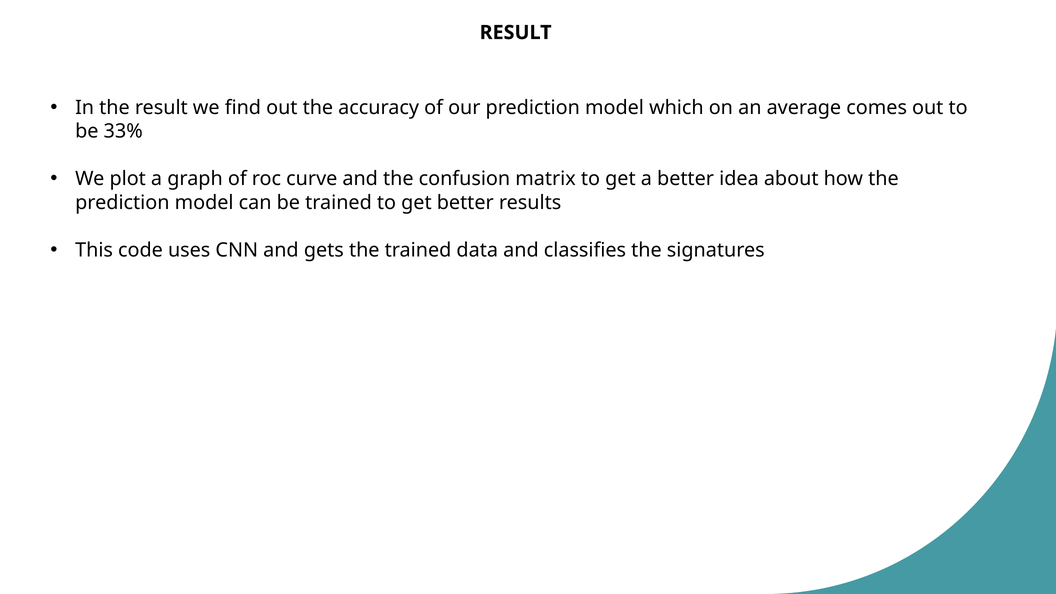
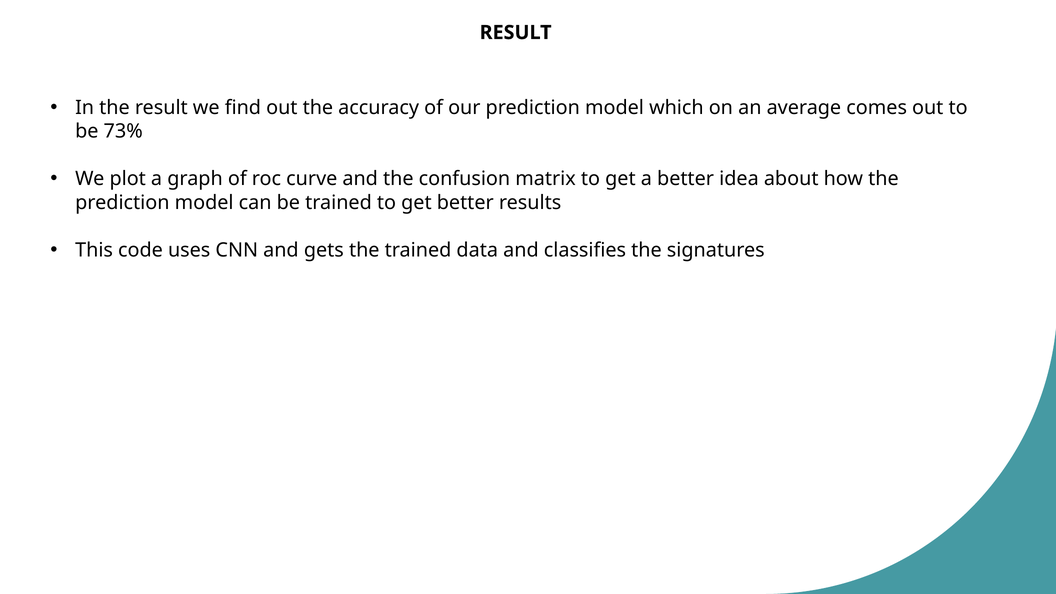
33%: 33% -> 73%
